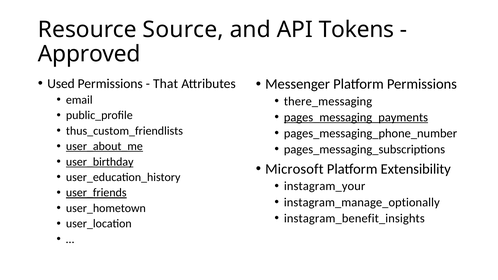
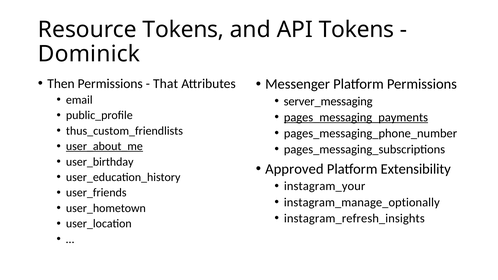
Resource Source: Source -> Tokens
Approved: Approved -> Dominick
Used: Used -> Then
there_messaging: there_messaging -> server_messaging
user_birthday underline: present -> none
Microsoft: Microsoft -> Approved
user_friends underline: present -> none
instagram_benefit_insights: instagram_benefit_insights -> instagram_refresh_insights
